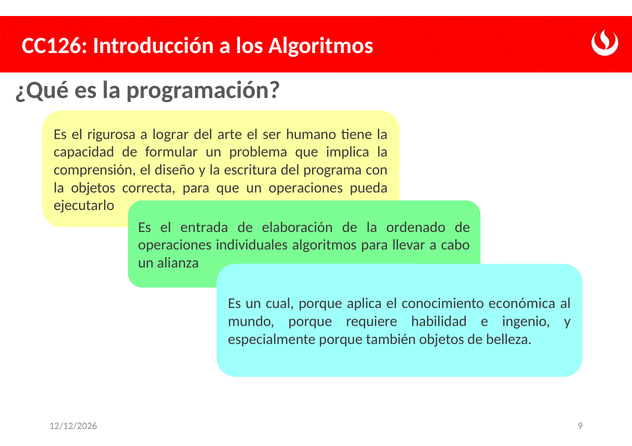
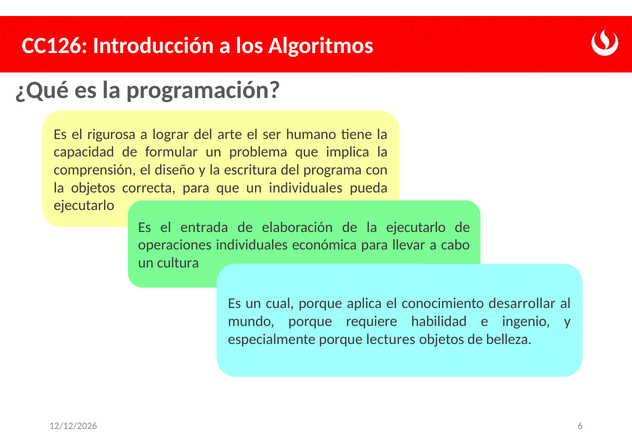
un operaciones: operaciones -> individuales
la ordenado: ordenado -> ejecutarlo
individuales algoritmos: algoritmos -> económica
alianza: alianza -> cultura
económica: económica -> desarrollar
también: también -> lectures
9: 9 -> 6
